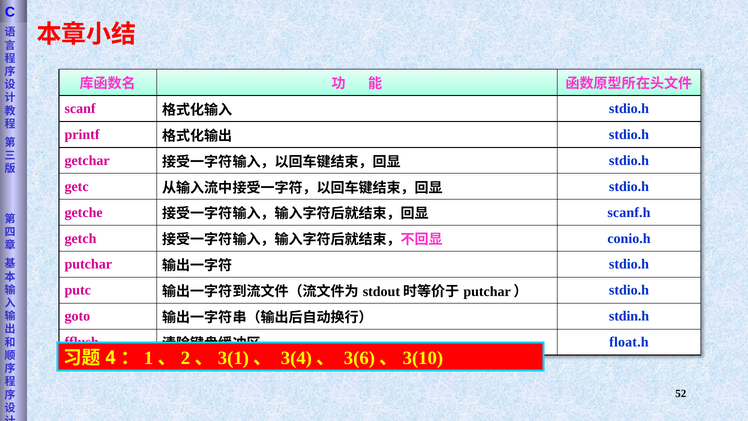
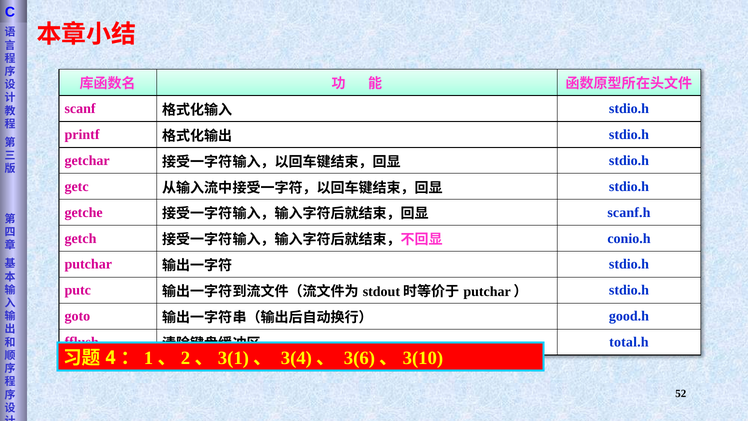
stdin.h: stdin.h -> good.h
float.h: float.h -> total.h
